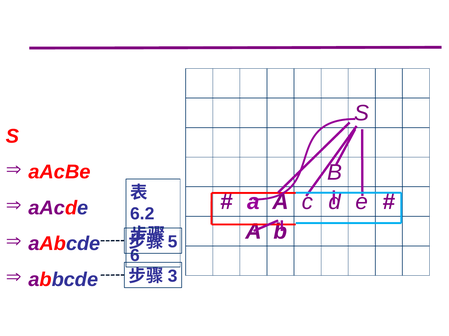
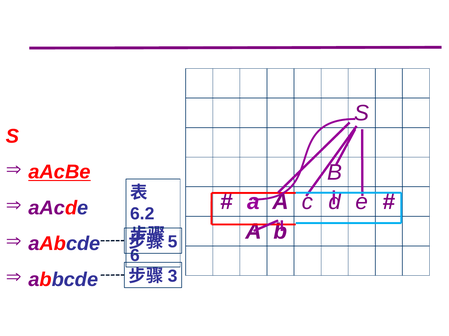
aAcBe underline: none -> present
